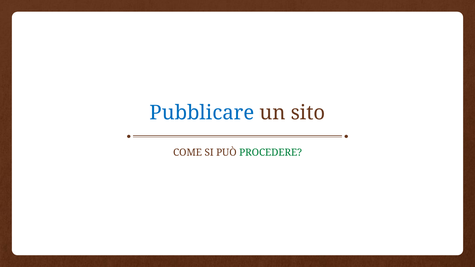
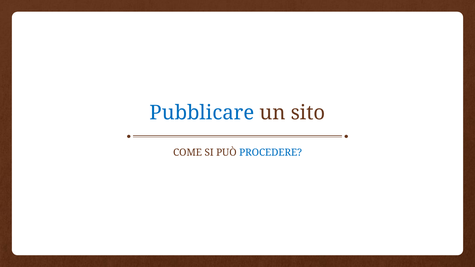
PROCEDERE colour: green -> blue
